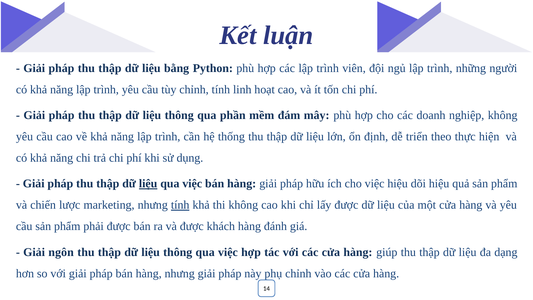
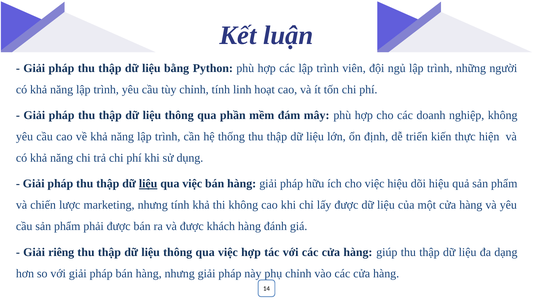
theo: theo -> kiến
tính at (180, 205) underline: present -> none
ngôn: ngôn -> riêng
